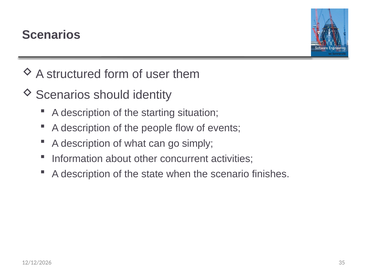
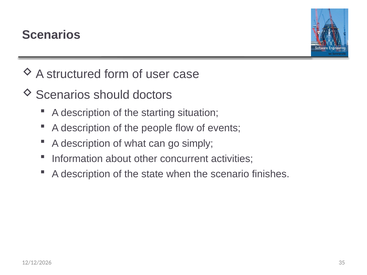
them: them -> case
identity: identity -> doctors
